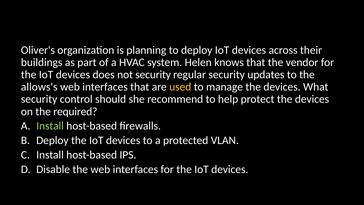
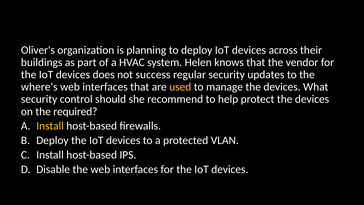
not security: security -> success
allows's: allows's -> where's
Install at (50, 126) colour: light green -> yellow
